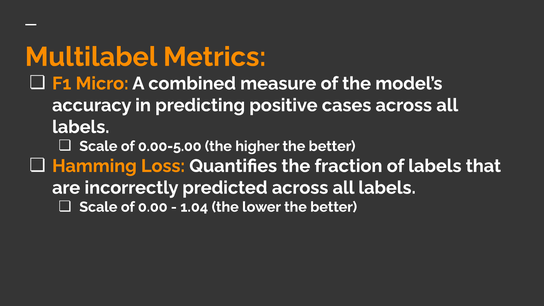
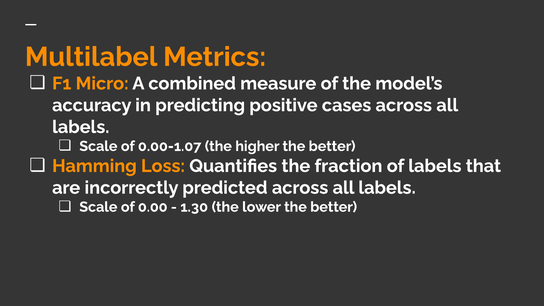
0.00-5.00: 0.00-5.00 -> 0.00-1.07
1.04: 1.04 -> 1.30
